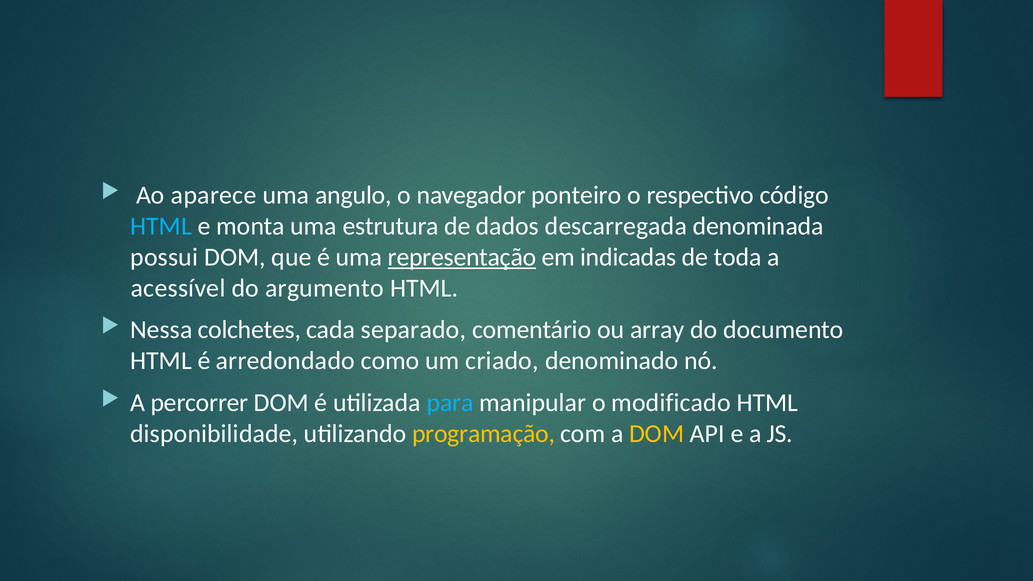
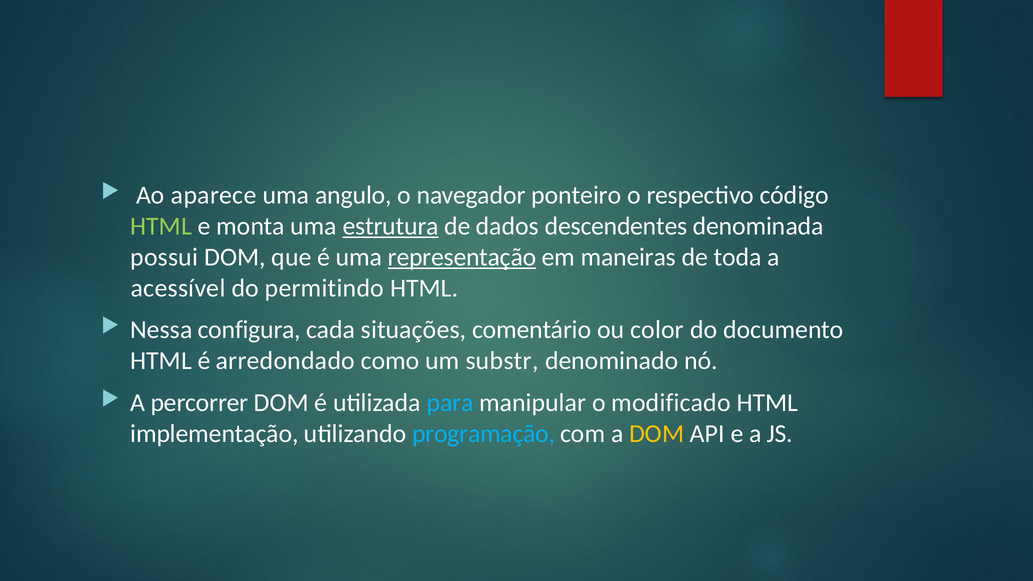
HTML at (161, 226) colour: light blue -> light green
estrutura underline: none -> present
descarregada: descarregada -> descendentes
indicadas: indicadas -> maneiras
argumento: argumento -> permitindo
colchetes: colchetes -> configura
separado: separado -> situações
array: array -> color
criado: criado -> substr
disponibilidade: disponibilidade -> implementação
programação colour: yellow -> light blue
